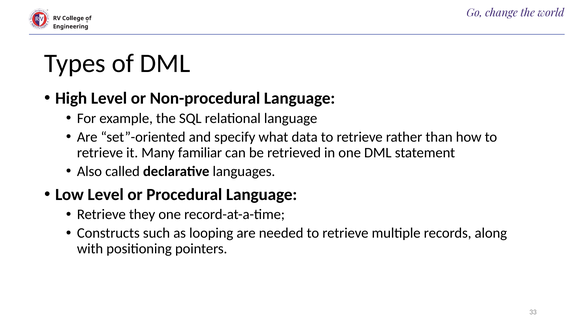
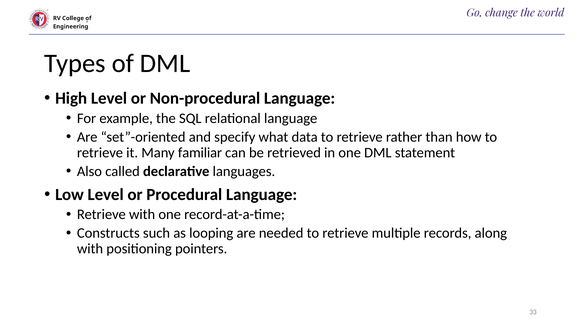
Retrieve they: they -> with
